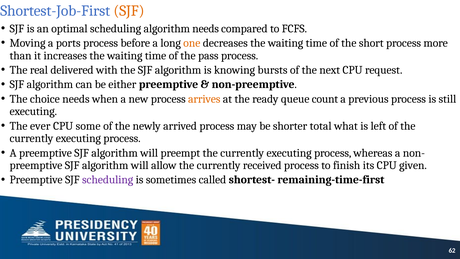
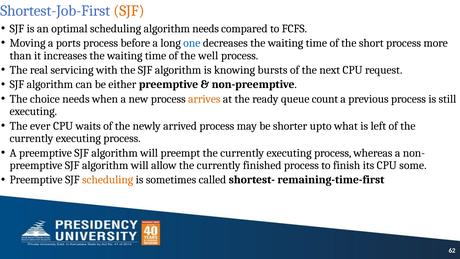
one colour: orange -> blue
pass: pass -> well
delivered: delivered -> servicing
some: some -> waits
total: total -> upto
received: received -> finished
given: given -> some
scheduling at (108, 180) colour: purple -> orange
